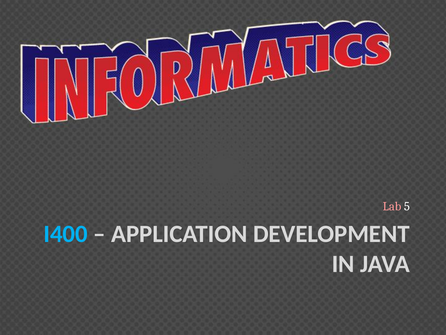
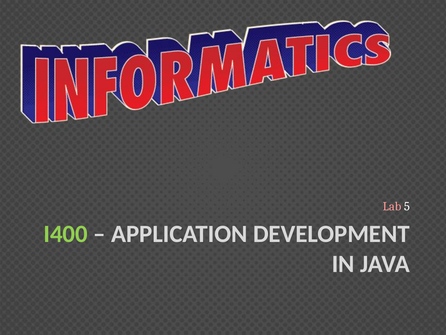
I400 colour: light blue -> light green
